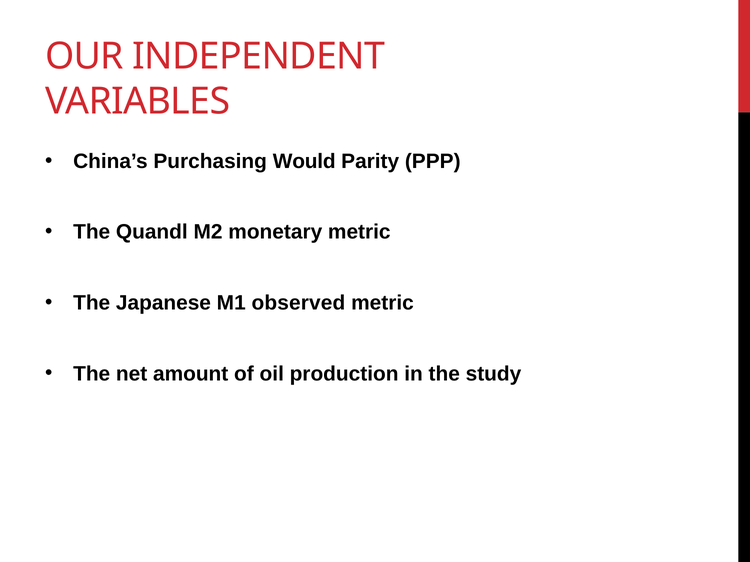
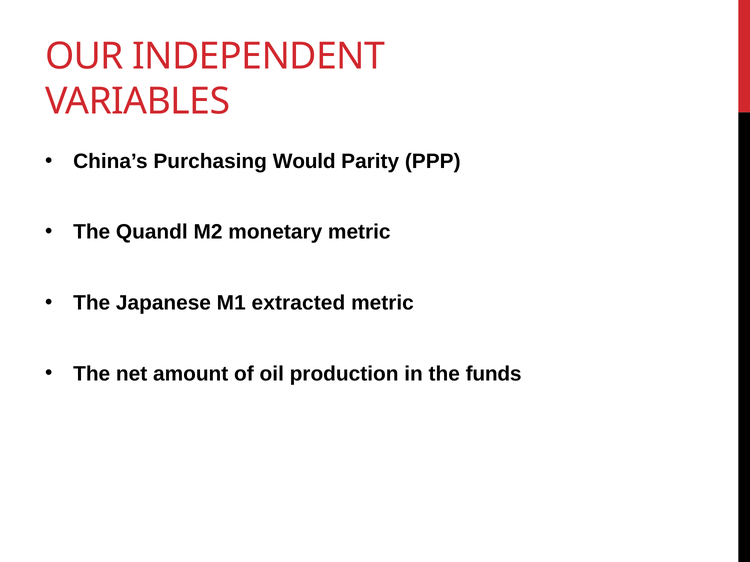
observed: observed -> extracted
study: study -> funds
